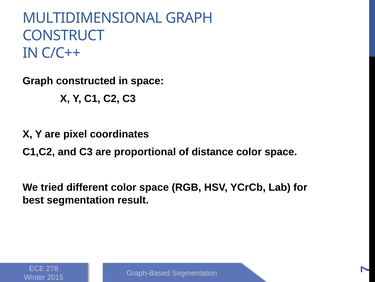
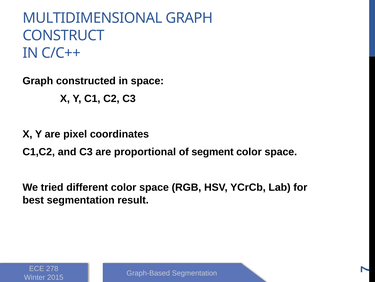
distance: distance -> segment
